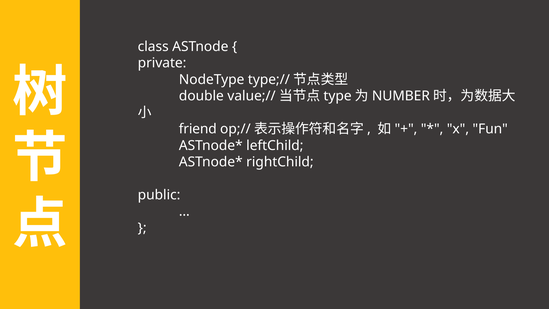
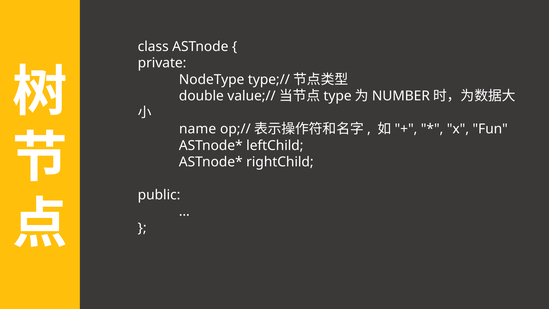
friend: friend -> name
